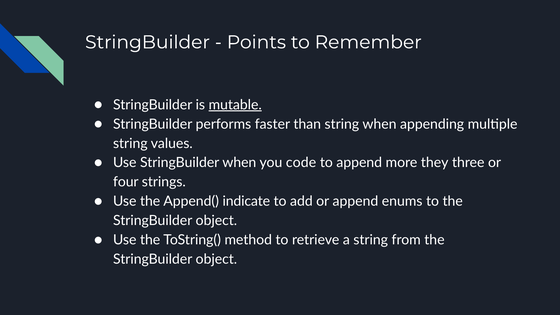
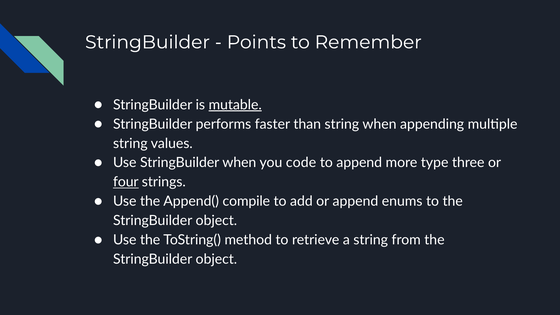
they: they -> type
four underline: none -> present
indicate: indicate -> compile
